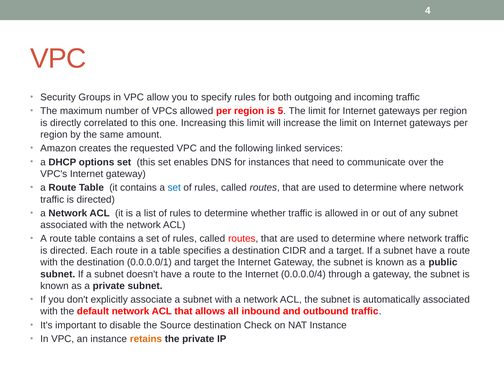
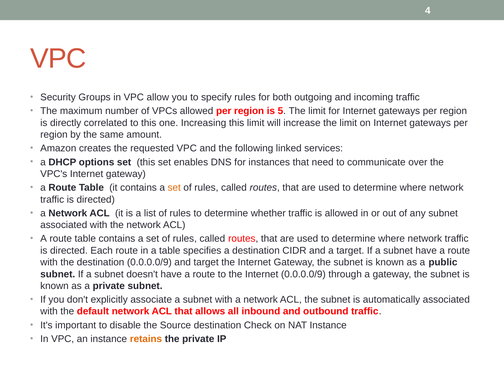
set at (174, 188) colour: blue -> orange
destination 0.0.0.0/1: 0.0.0.0/1 -> 0.0.0.0/9
Internet 0.0.0.0/4: 0.0.0.0/4 -> 0.0.0.0/9
